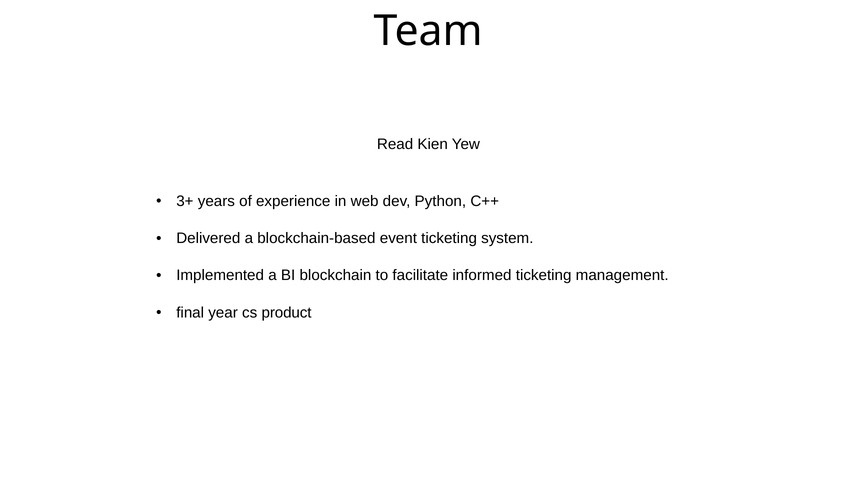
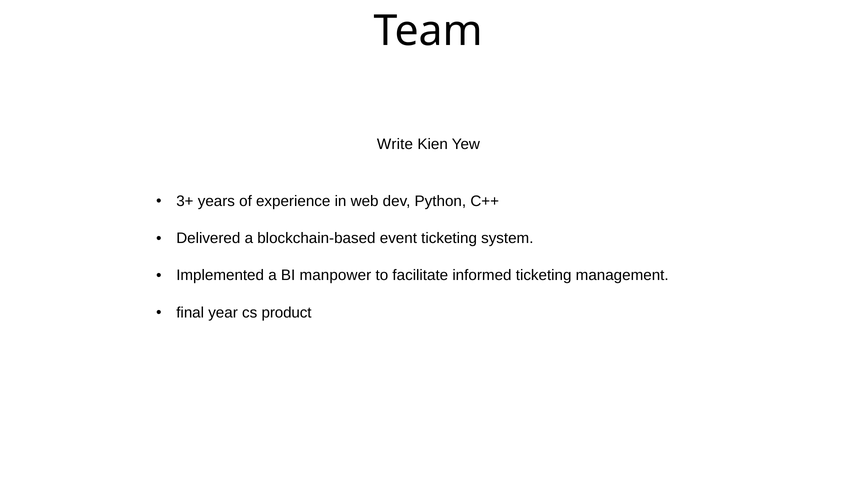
Read: Read -> Write
blockchain: blockchain -> manpower
